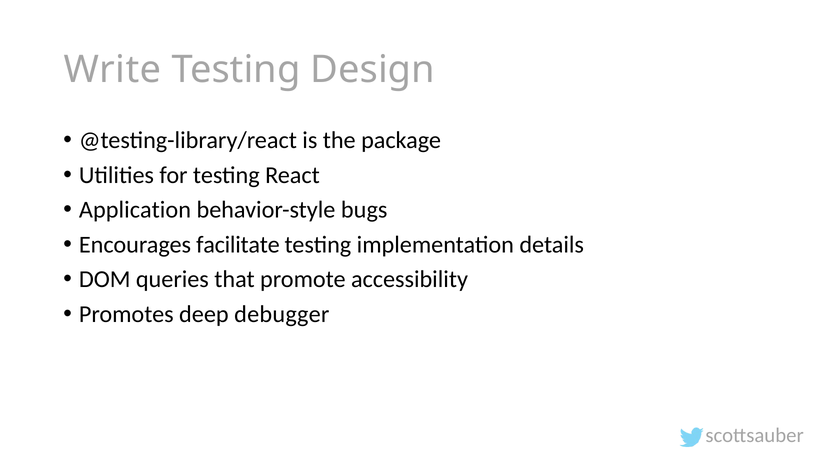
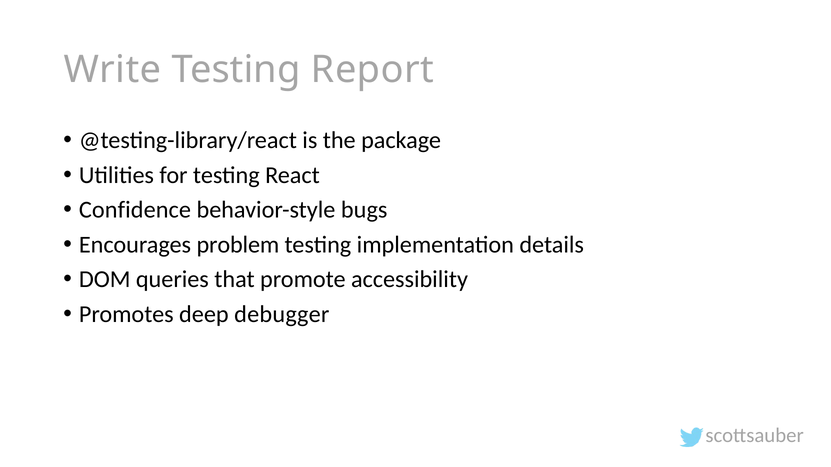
Design: Design -> Report
Application: Application -> Confidence
facilitate: facilitate -> problem
